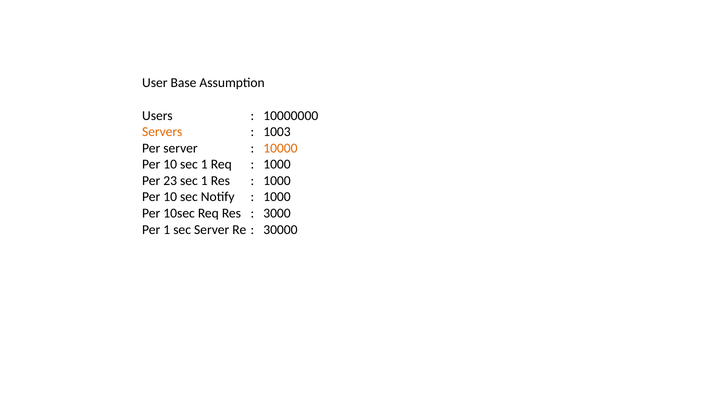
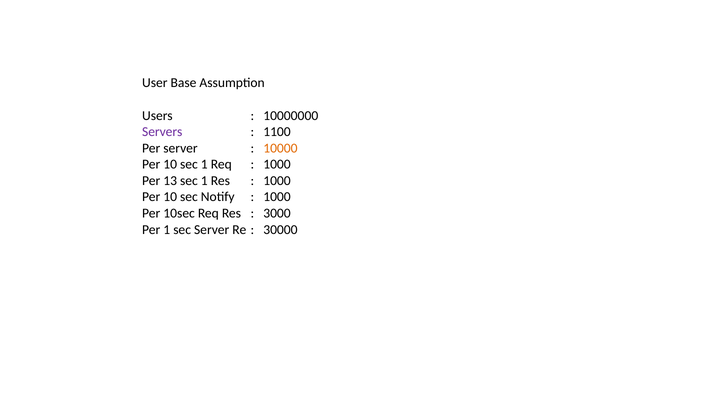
Servers colour: orange -> purple
1003: 1003 -> 1100
23: 23 -> 13
